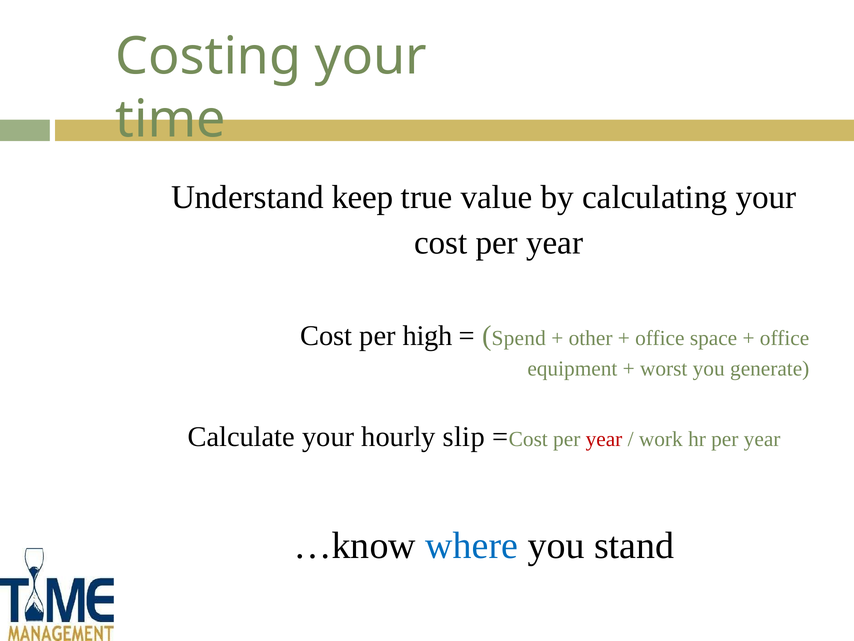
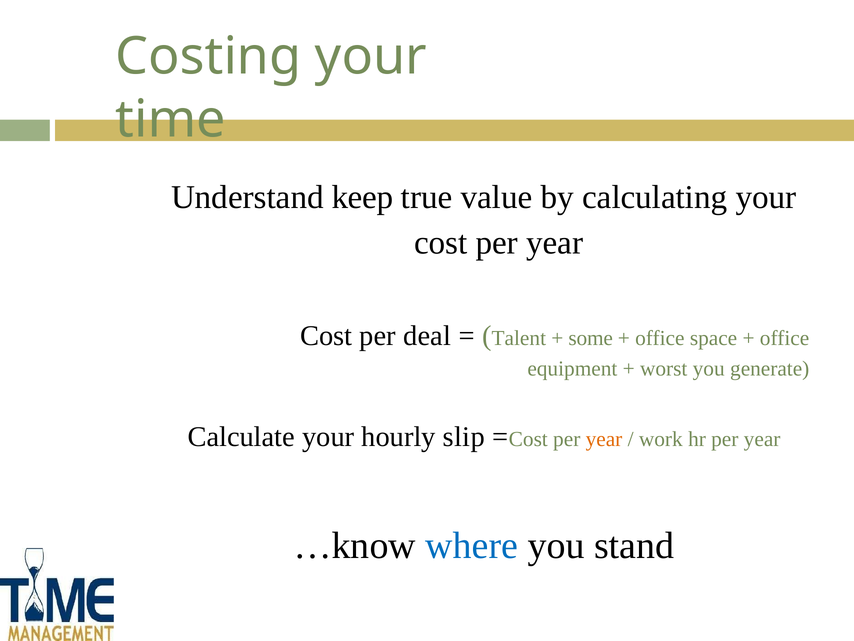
high: high -> deal
Spend: Spend -> Talent
other: other -> some
year at (604, 439) colour: red -> orange
